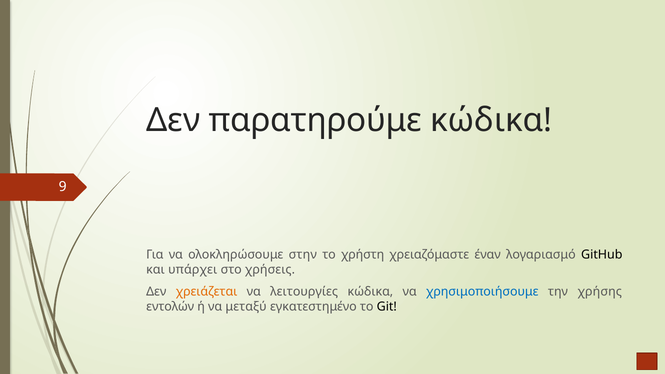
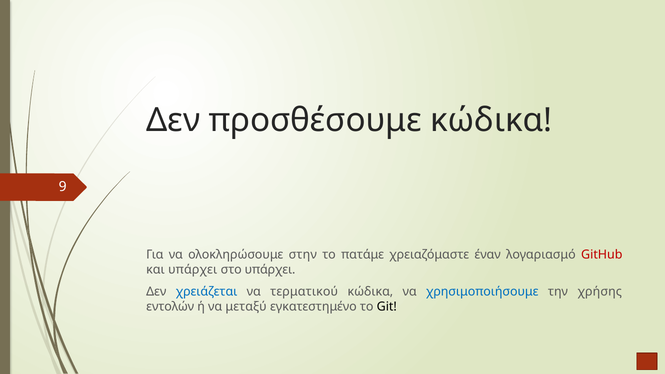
παρατηρούμε: παρατηρούμε -> προσθέσουμε
χρήστη: χρήστη -> πατάμε
GitHub colour: black -> red
στο χρήσεις: χρήσεις -> υπάρχει
χρειάζεται colour: orange -> blue
λειτουργίες: λειτουργίες -> τερματικού
